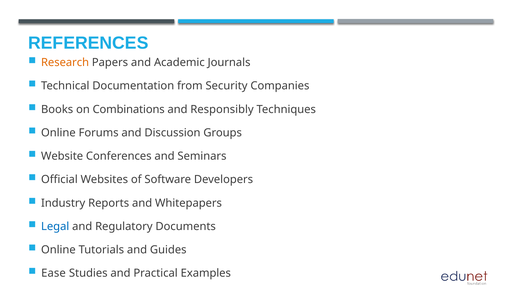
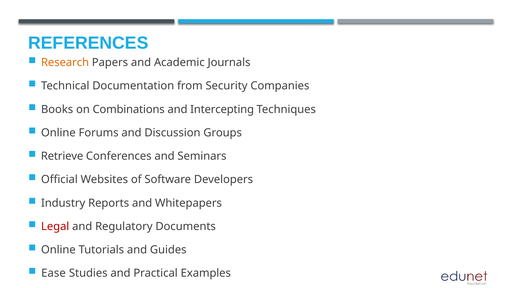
Responsibly: Responsibly -> Intercepting
Website: Website -> Retrieve
Legal colour: blue -> red
